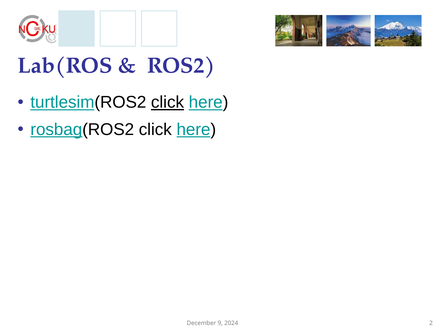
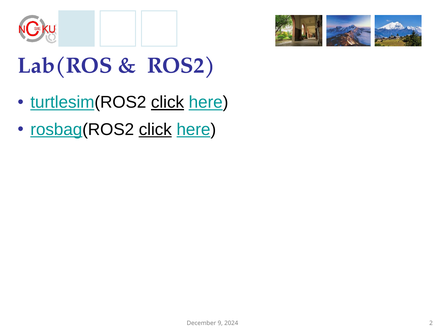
click at (155, 129) underline: none -> present
